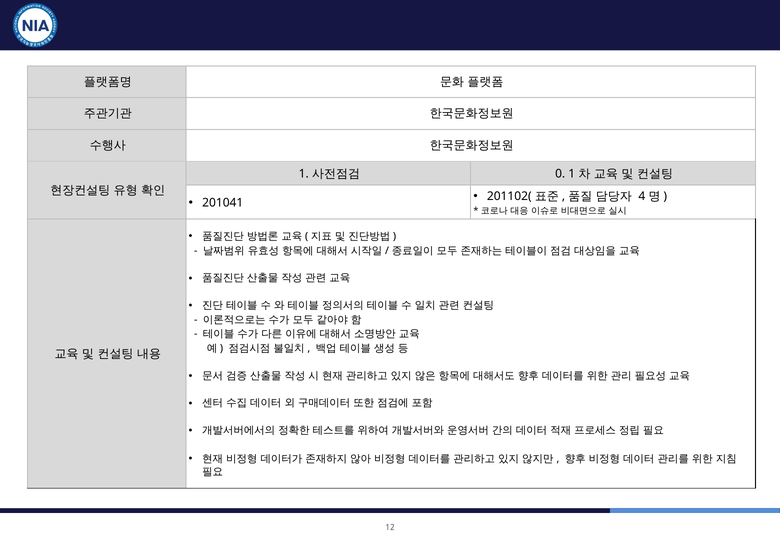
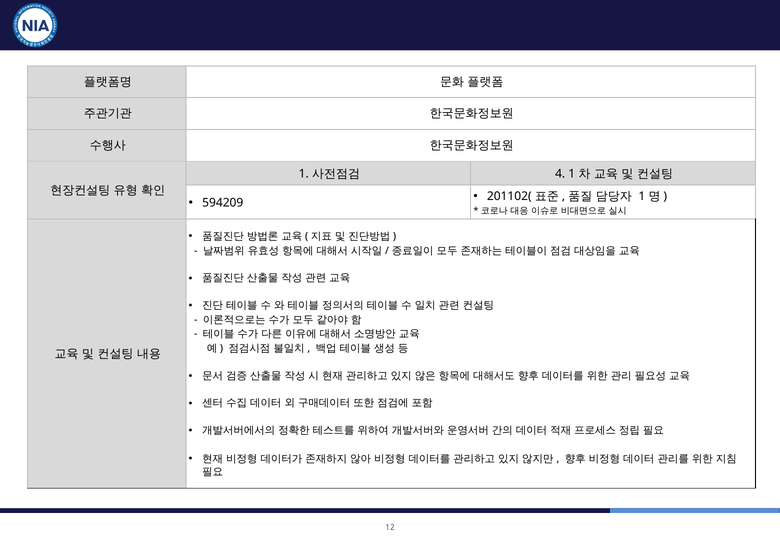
0: 0 -> 4
4 at (642, 196): 4 -> 1
201041: 201041 -> 594209
